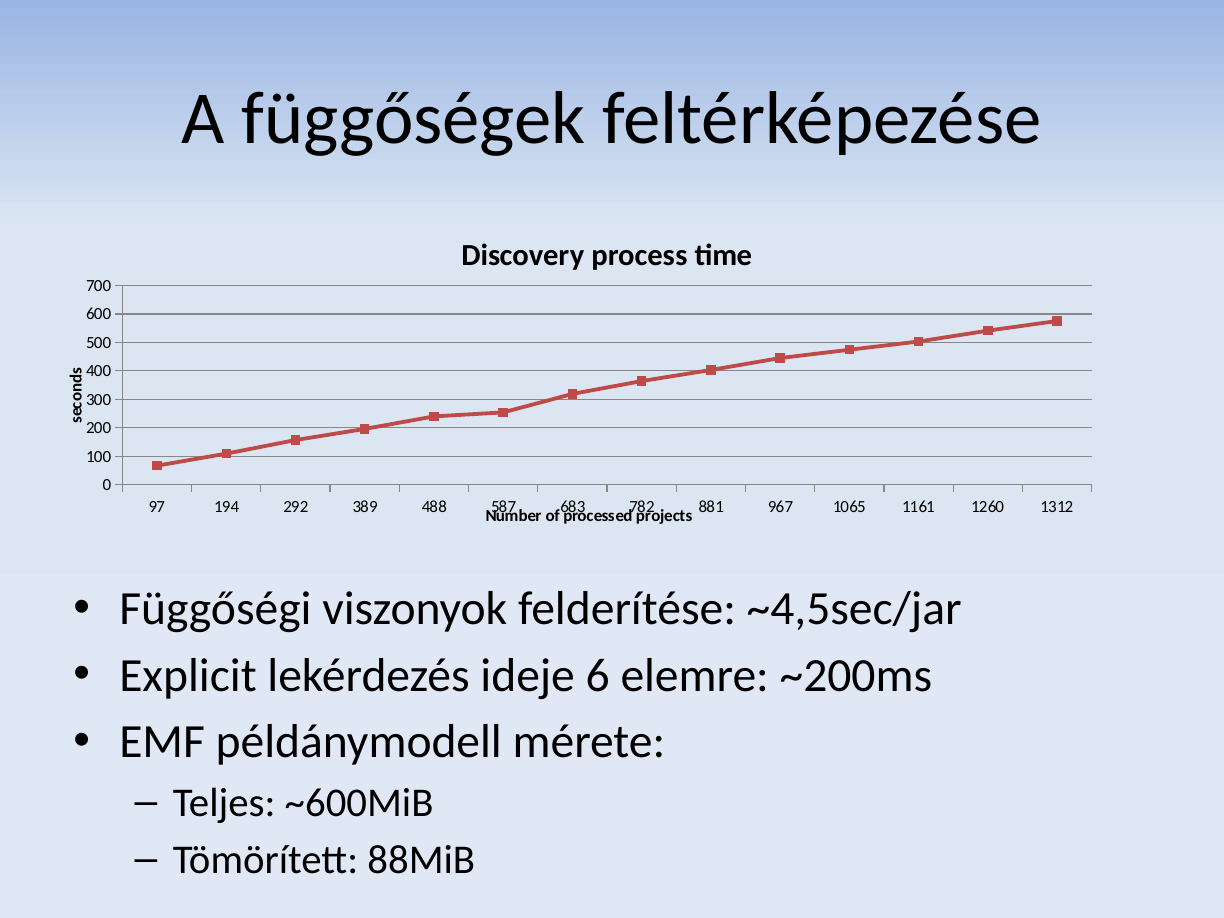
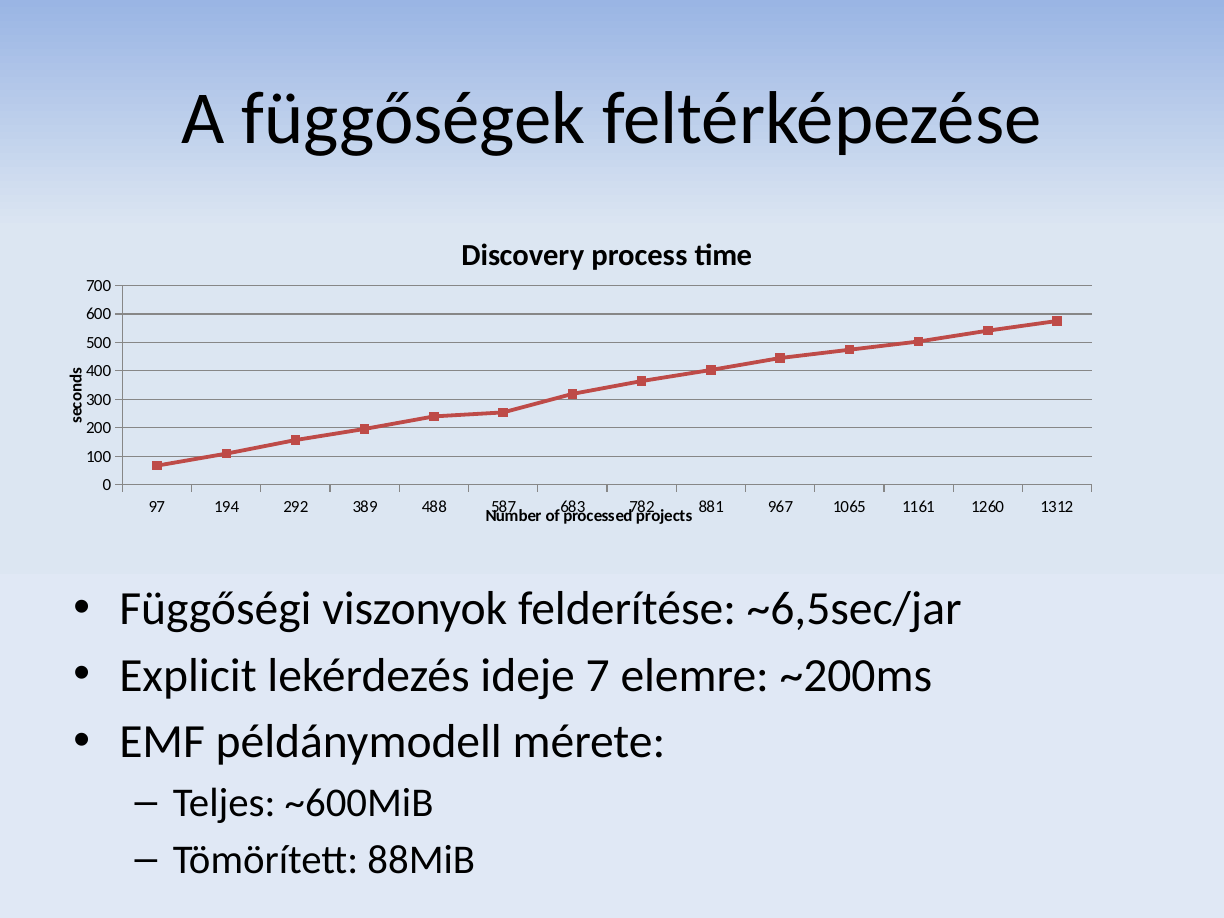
~4,5sec/jar: ~4,5sec/jar -> ~6,5sec/jar
6: 6 -> 7
